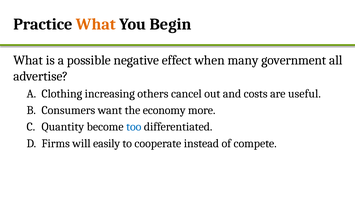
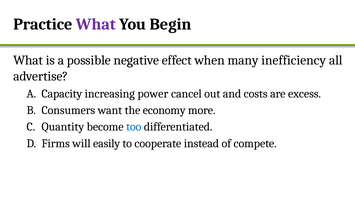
What at (96, 24) colour: orange -> purple
government: government -> inefficiency
Clothing: Clothing -> Capacity
others: others -> power
useful: useful -> excess
